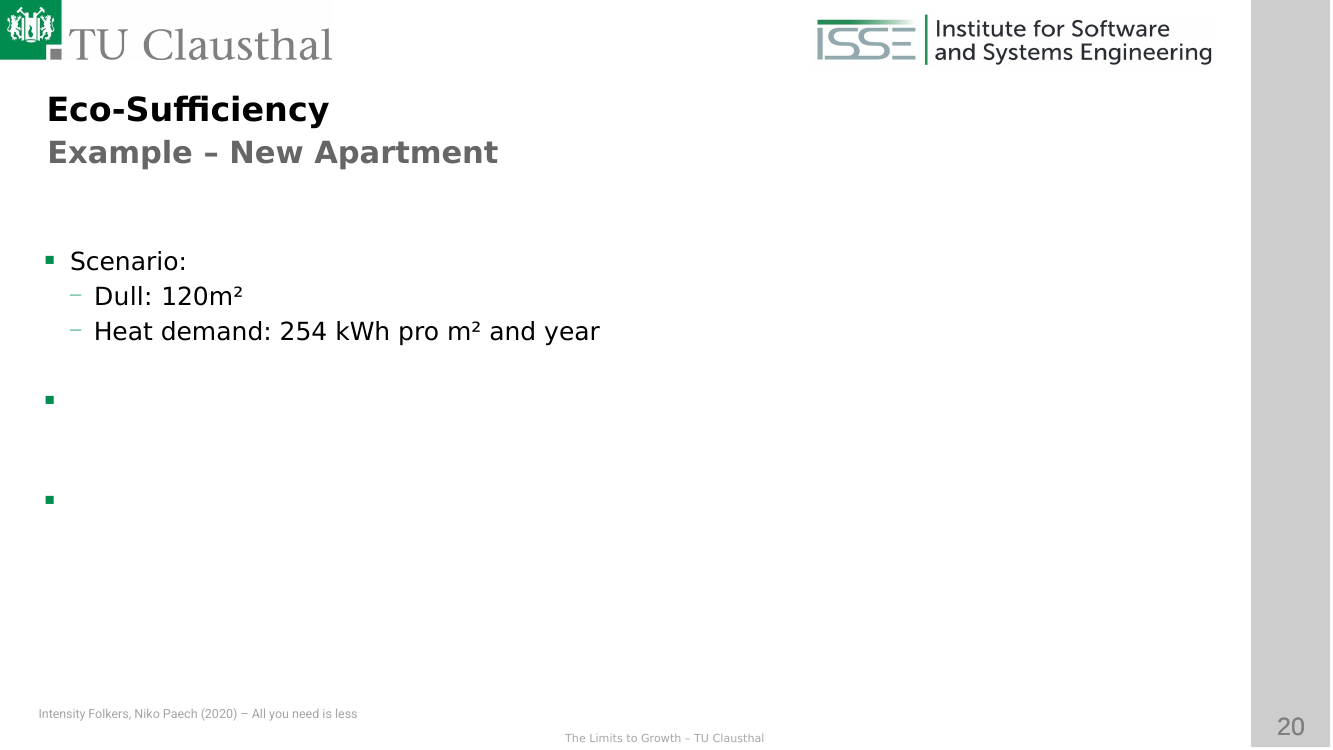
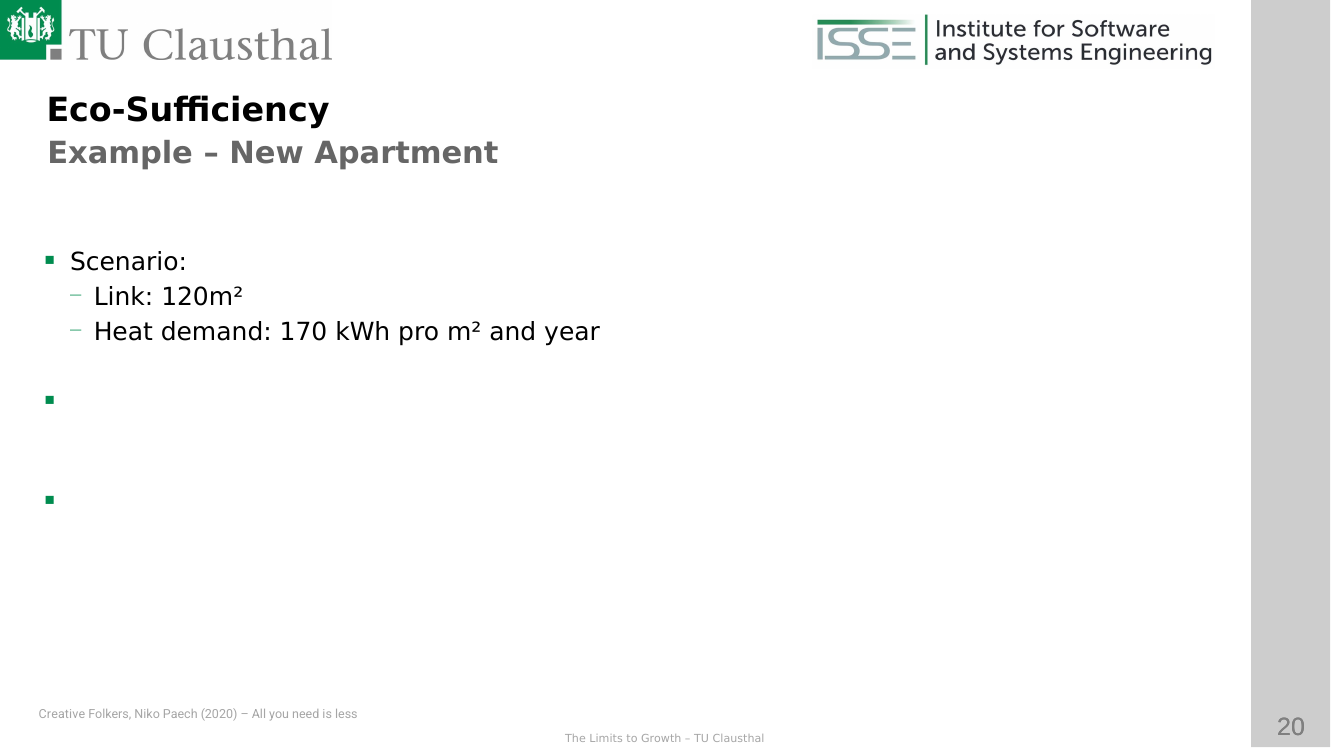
Dull: Dull -> Link
254: 254 -> 170
Intensity: Intensity -> Creative
